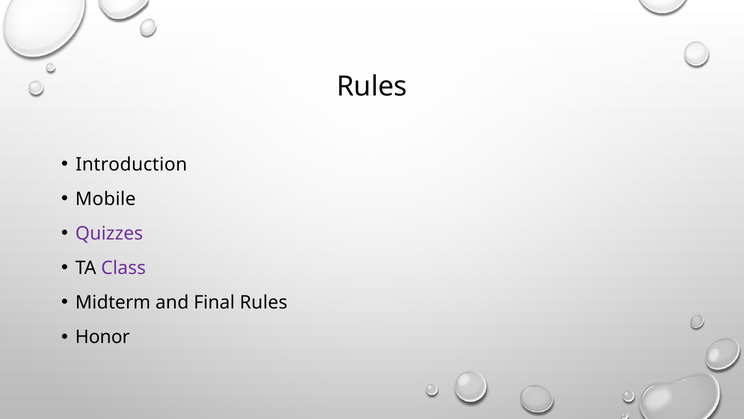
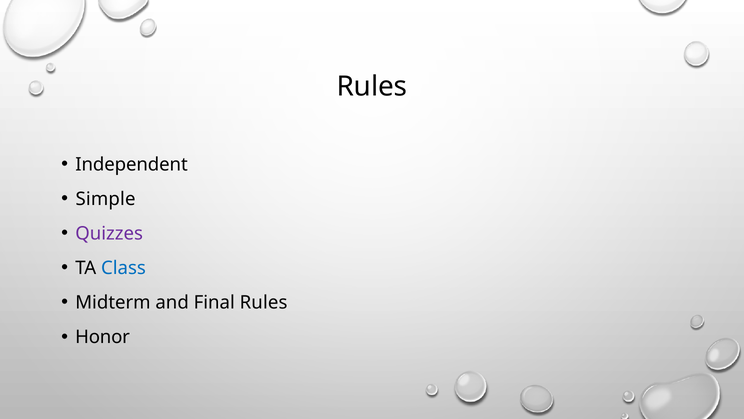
Introduction: Introduction -> Independent
Mobile: Mobile -> Simple
Class colour: purple -> blue
